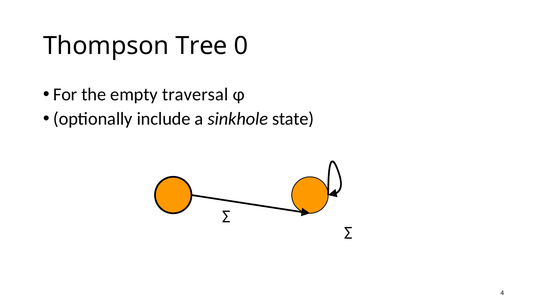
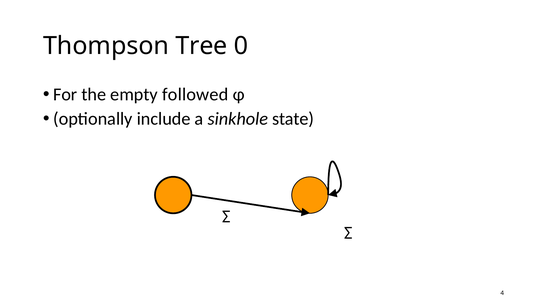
traversal: traversal -> followed
